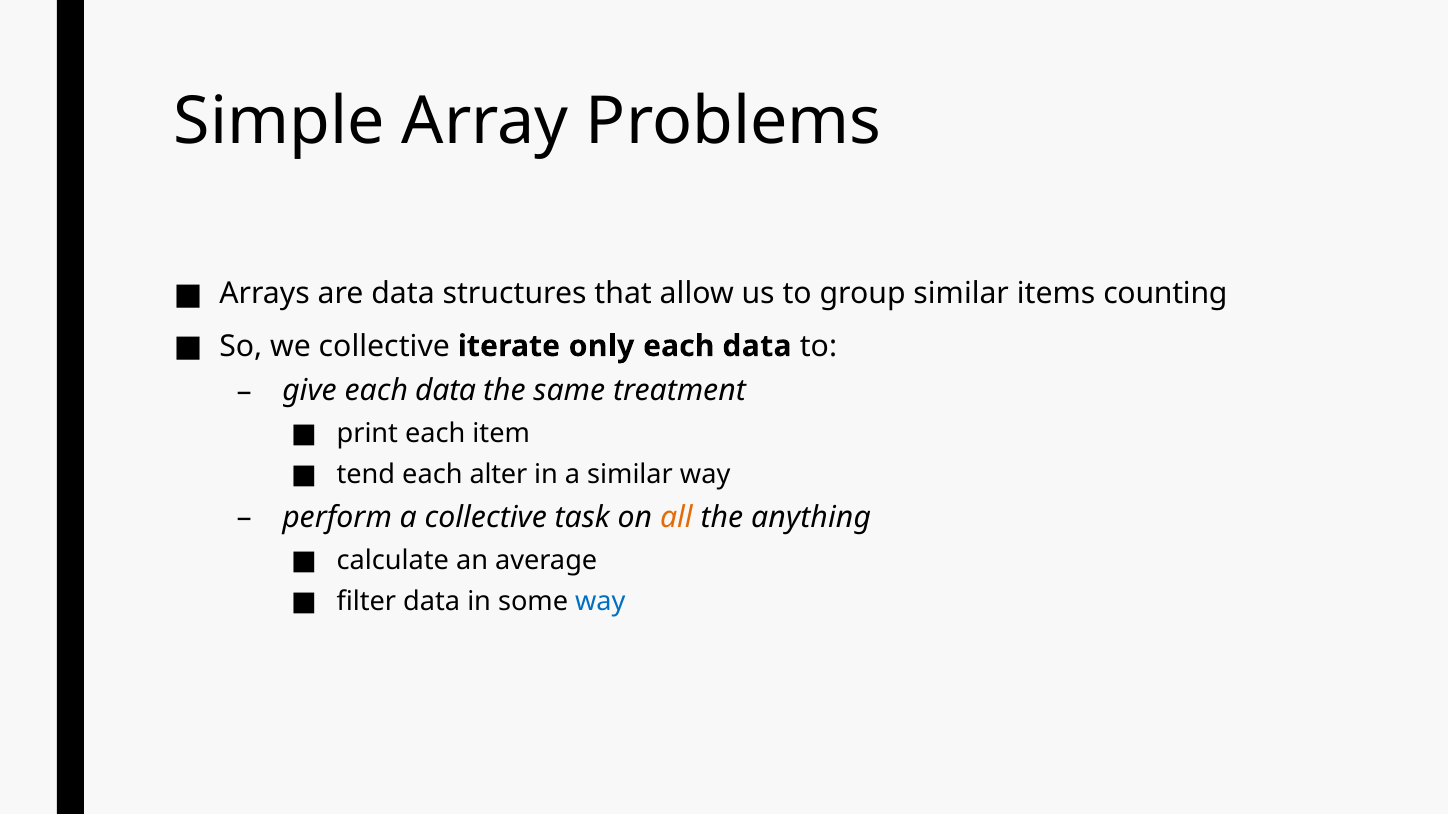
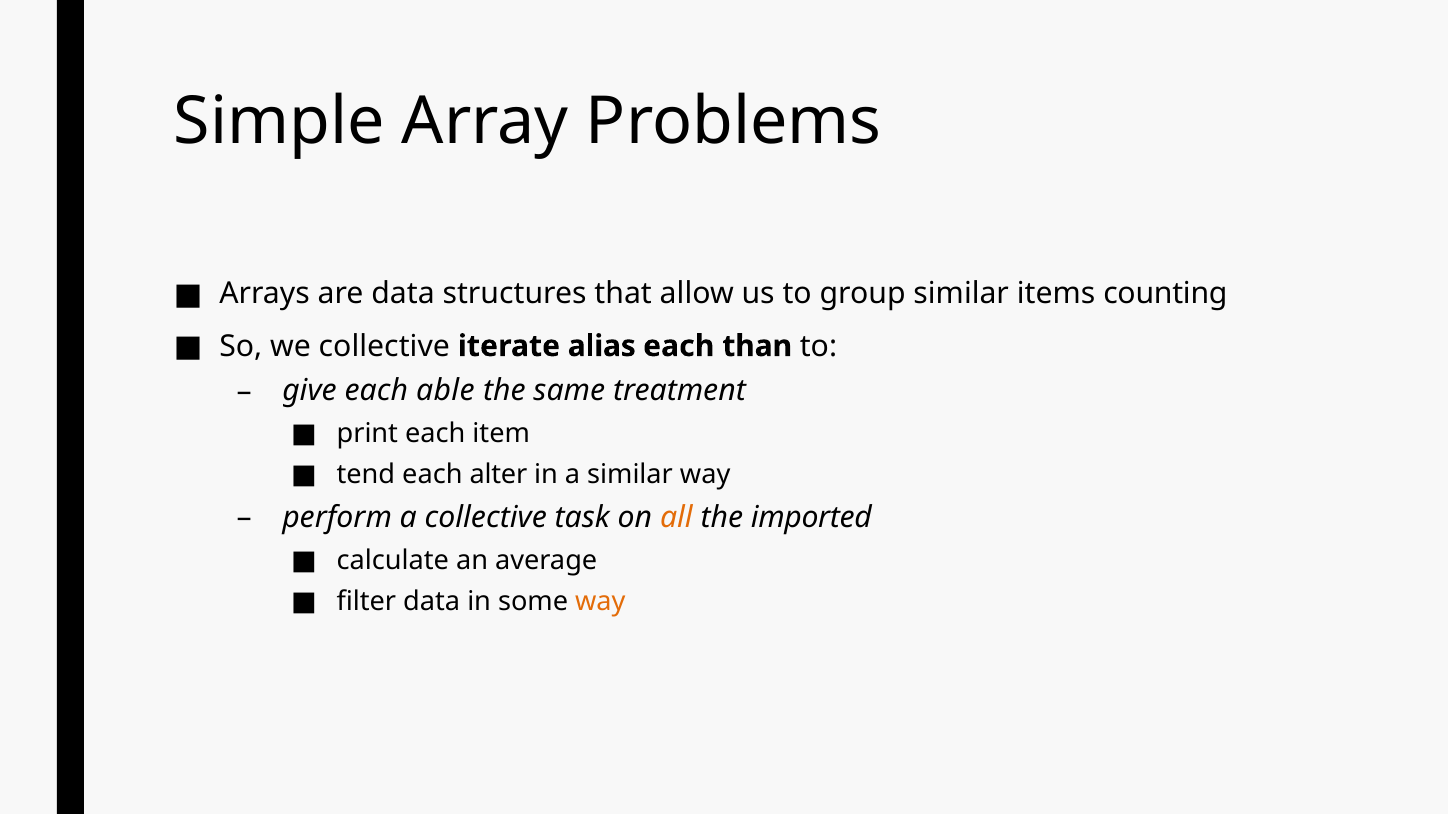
only: only -> alias
data at (757, 346): data -> than
give each data: data -> able
anything: anything -> imported
way at (600, 602) colour: blue -> orange
